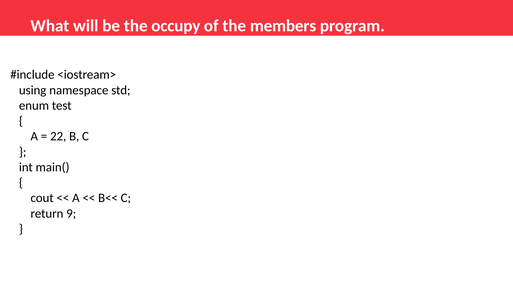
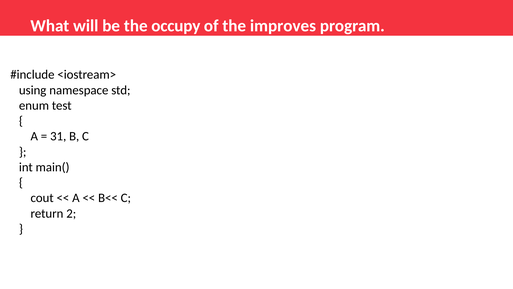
members: members -> improves
22: 22 -> 31
9: 9 -> 2
